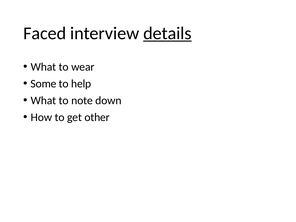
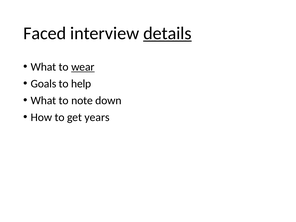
wear underline: none -> present
Some: Some -> Goals
other: other -> years
